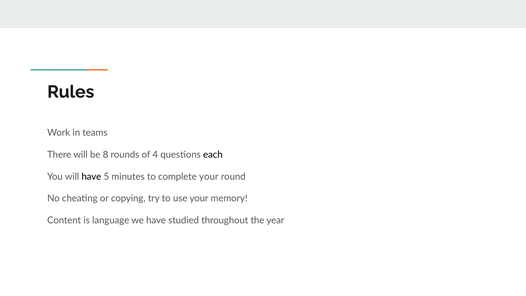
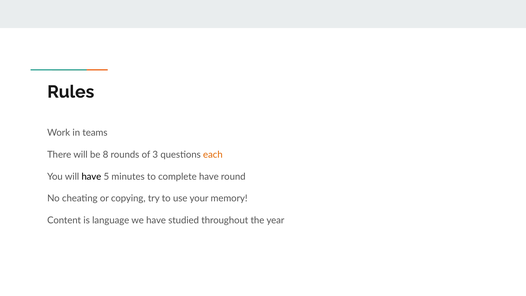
4: 4 -> 3
each colour: black -> orange
complete your: your -> have
